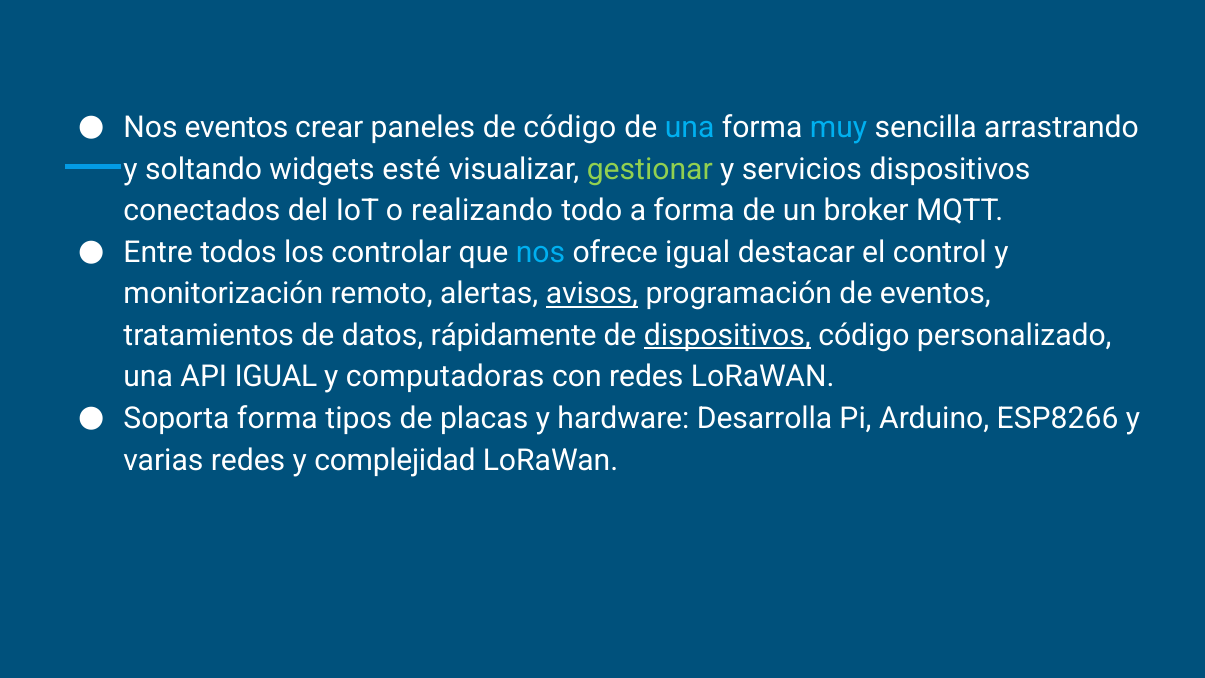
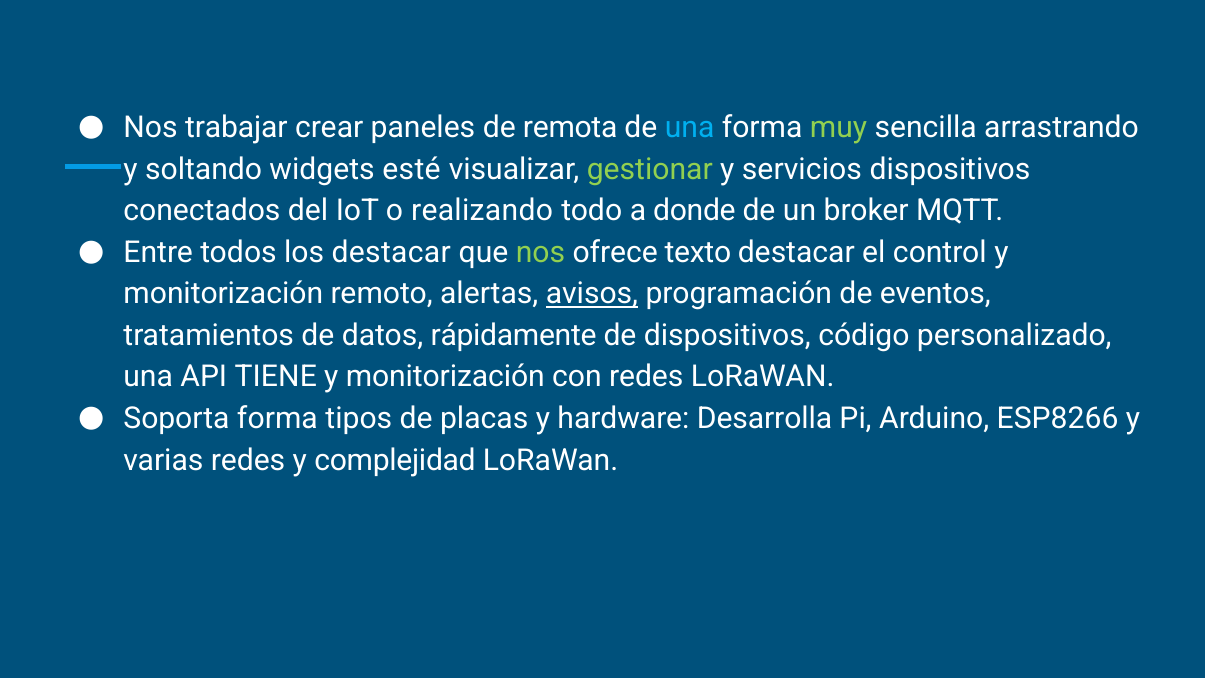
Nos eventos: eventos -> trabajar
de código: código -> remota
muy colour: light blue -> light green
a forma: forma -> donde
los controlar: controlar -> destacar
nos at (541, 252) colour: light blue -> light green
ofrece igual: igual -> texto
dispositivos at (727, 335) underline: present -> none
API IGUAL: IGUAL -> TIENE
computadoras at (445, 377): computadoras -> monitorización
